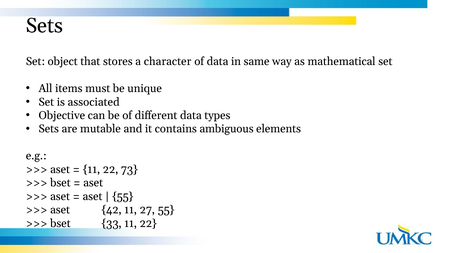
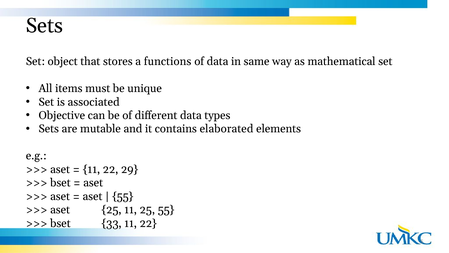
character: character -> functions
ambiguous: ambiguous -> elaborated
73: 73 -> 29
aset 42: 42 -> 25
11 27: 27 -> 25
